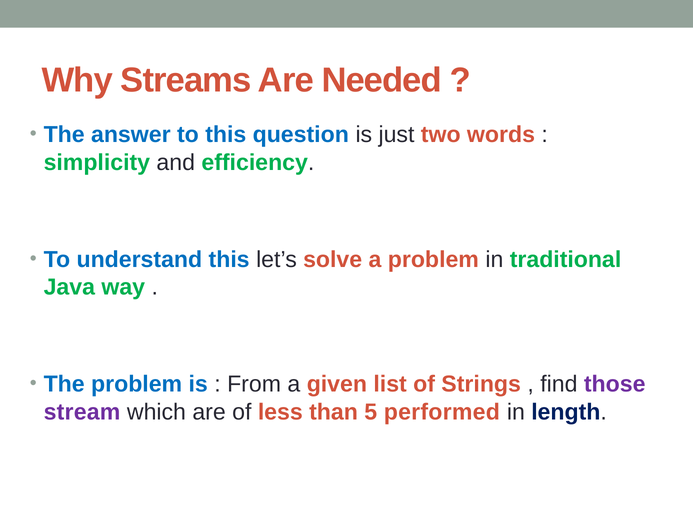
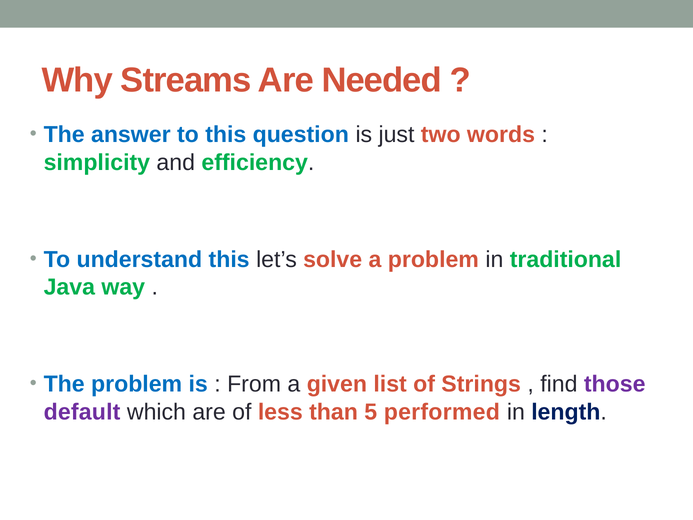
stream: stream -> default
